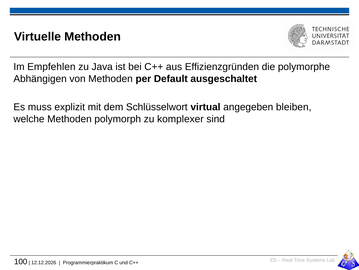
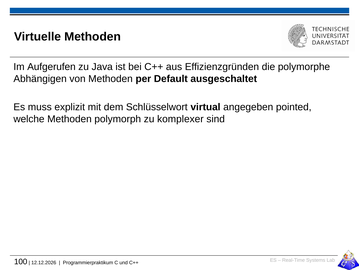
Empfehlen: Empfehlen -> Aufgerufen
bleiben: bleiben -> pointed
